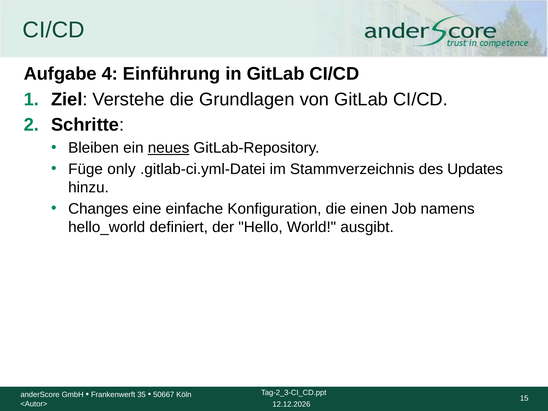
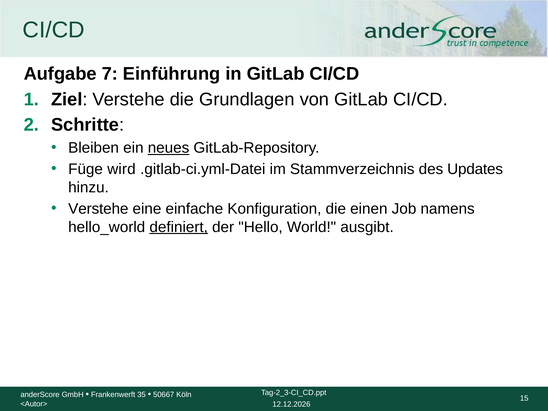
4: 4 -> 7
only: only -> wird
Changes at (98, 209): Changes -> Verstehe
definiert underline: none -> present
